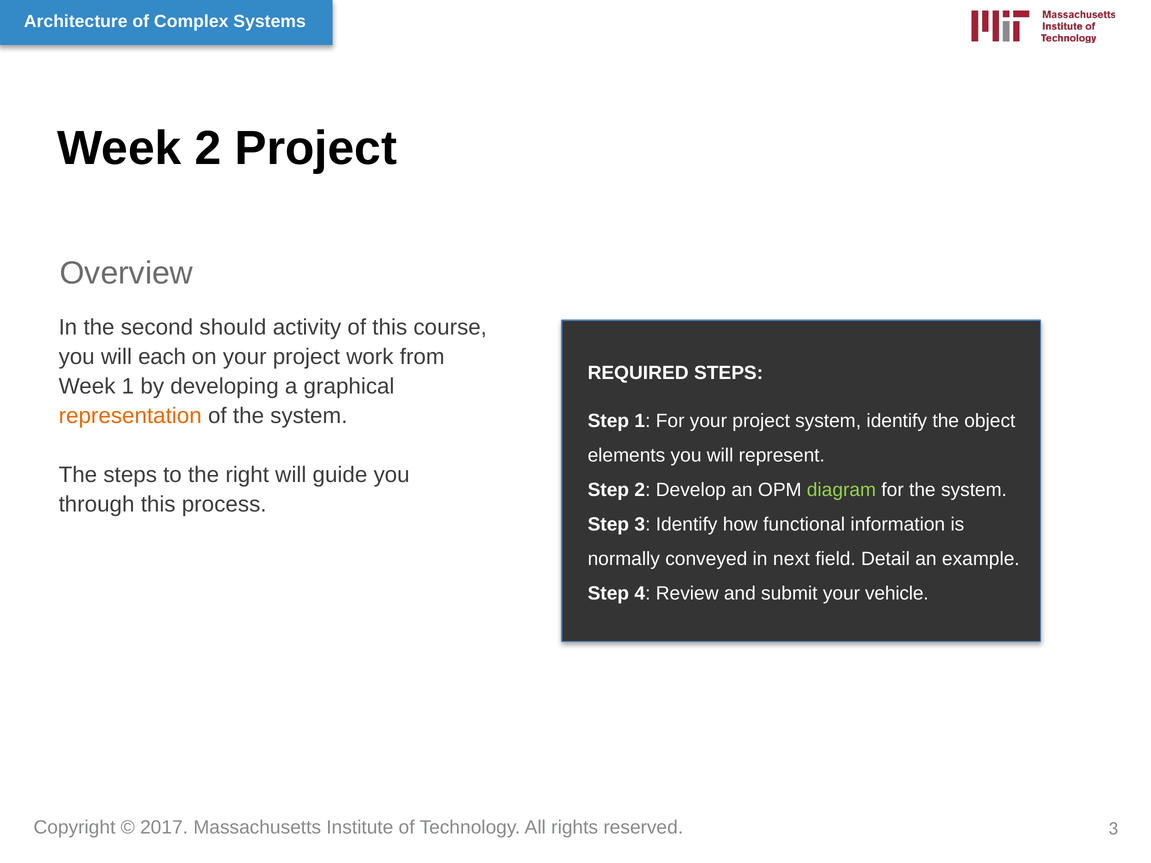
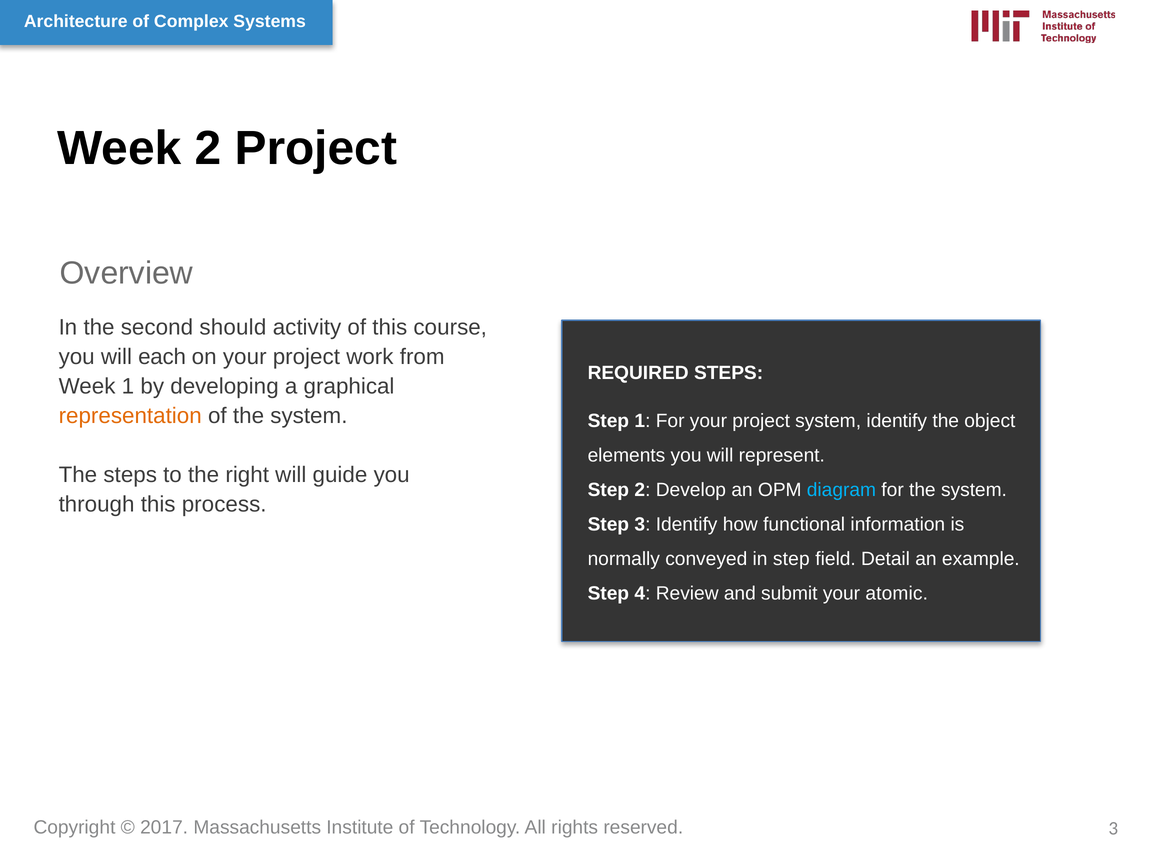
diagram colour: light green -> light blue
in next: next -> step
vehicle: vehicle -> atomic
